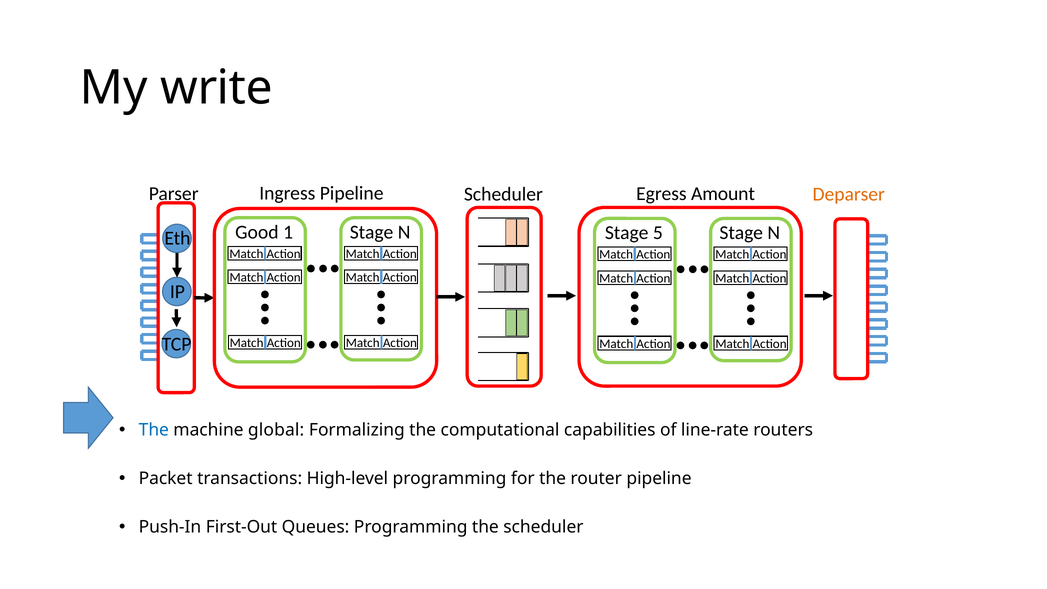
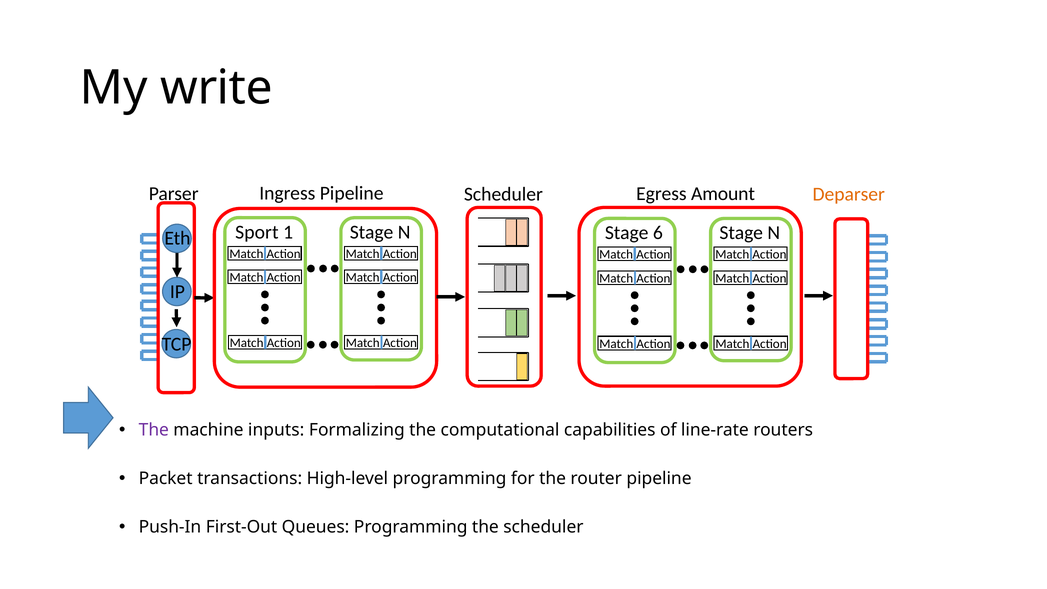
Good: Good -> Sport
5: 5 -> 6
The at (154, 430) colour: blue -> purple
global: global -> inputs
